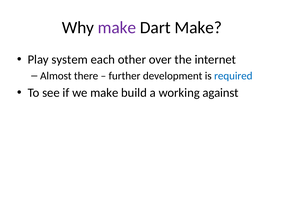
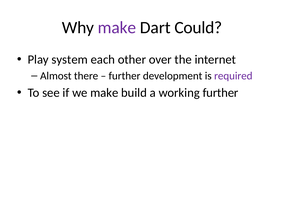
Dart Make: Make -> Could
required colour: blue -> purple
working against: against -> further
